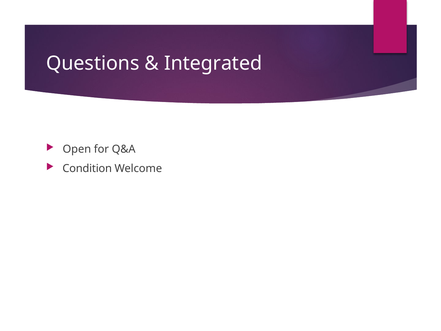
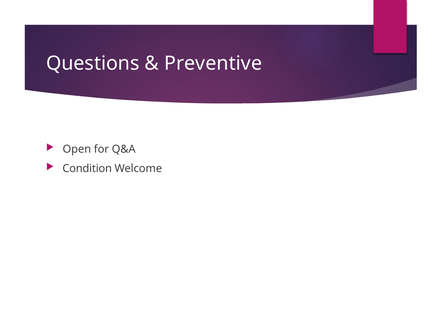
Integrated: Integrated -> Preventive
